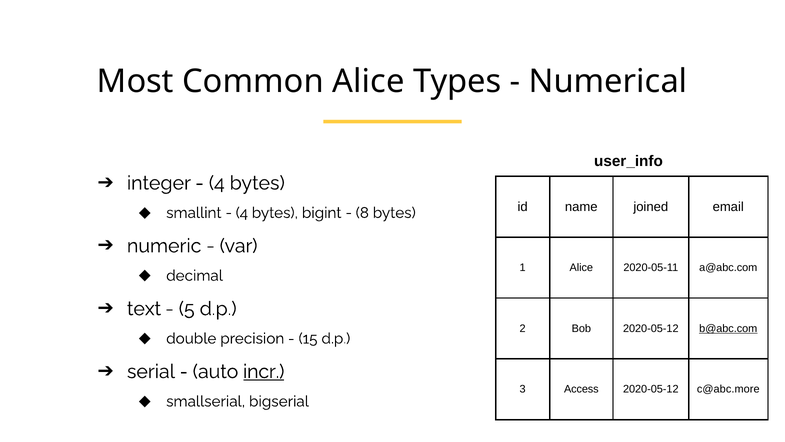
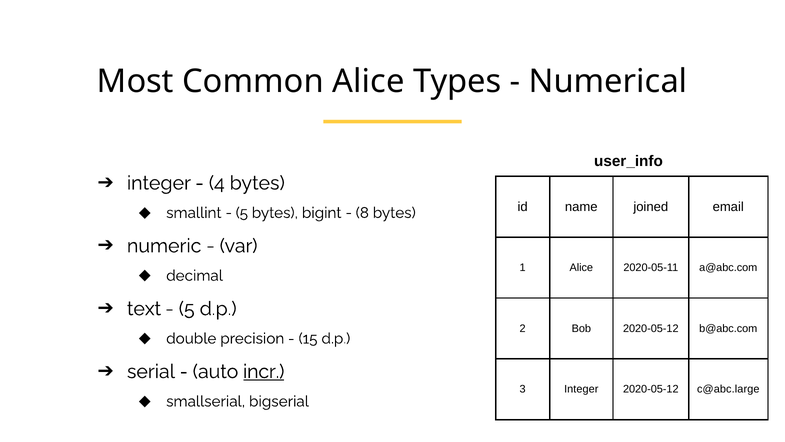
4 at (242, 213): 4 -> 5
b@abc.com underline: present -> none
3 Access: Access -> Integer
c@abc.more: c@abc.more -> c@abc.large
